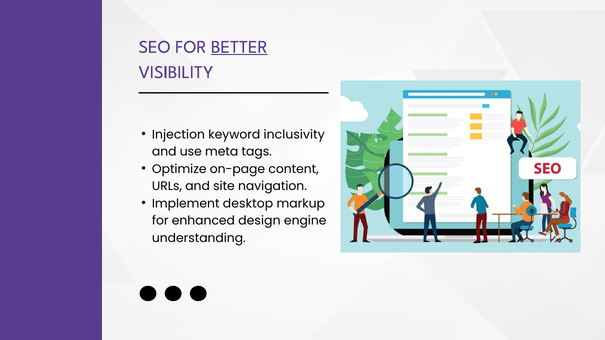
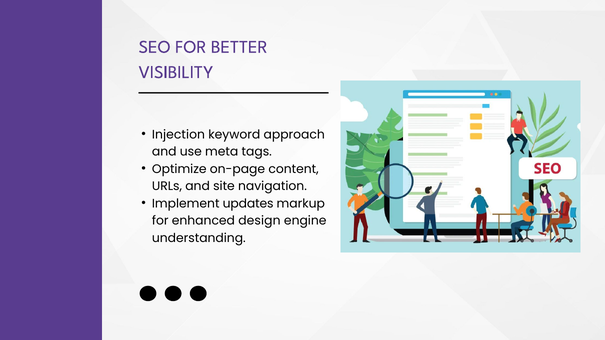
BETTER underline: present -> none
inclusivity: inclusivity -> approach
desktop: desktop -> updates
